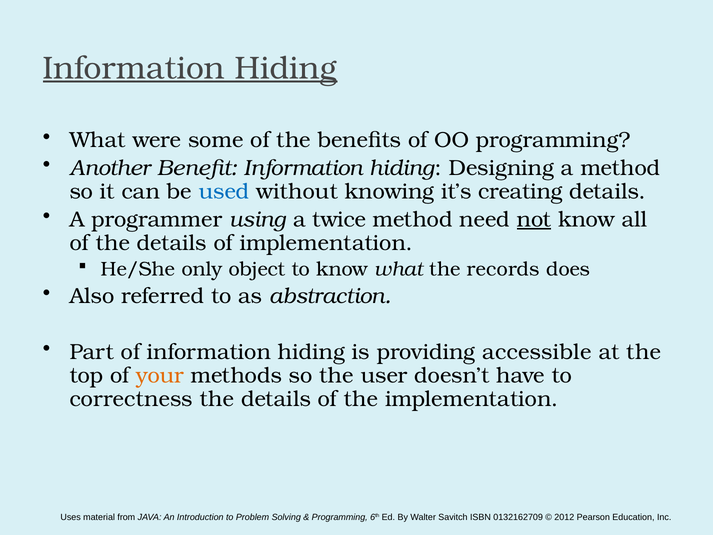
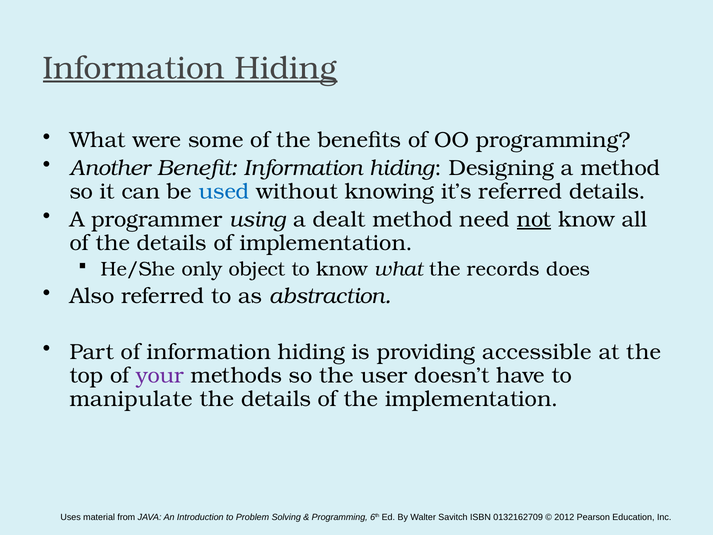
it’s creating: creating -> referred
twice: twice -> dealt
your colour: orange -> purple
correctness: correctness -> manipulate
